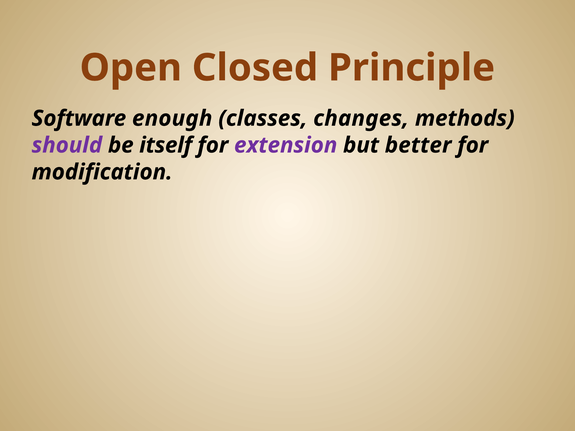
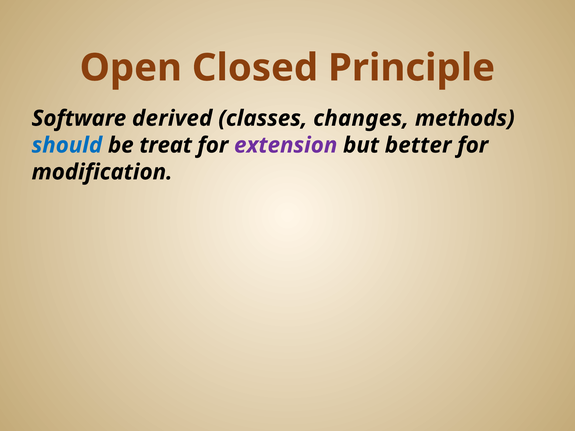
enough: enough -> derived
should colour: purple -> blue
itself: itself -> treat
